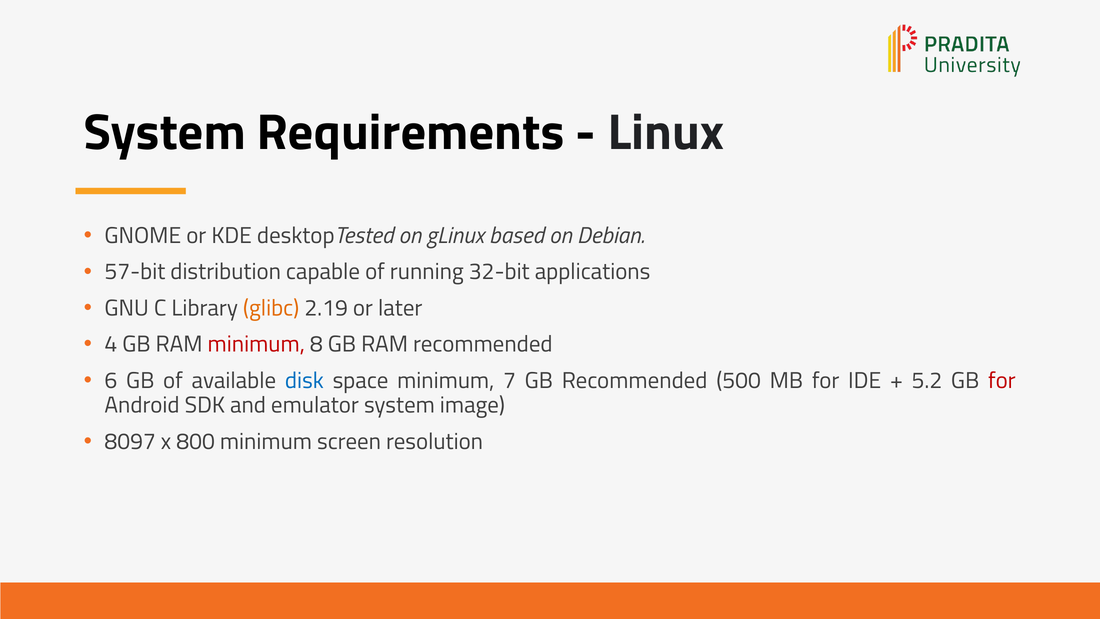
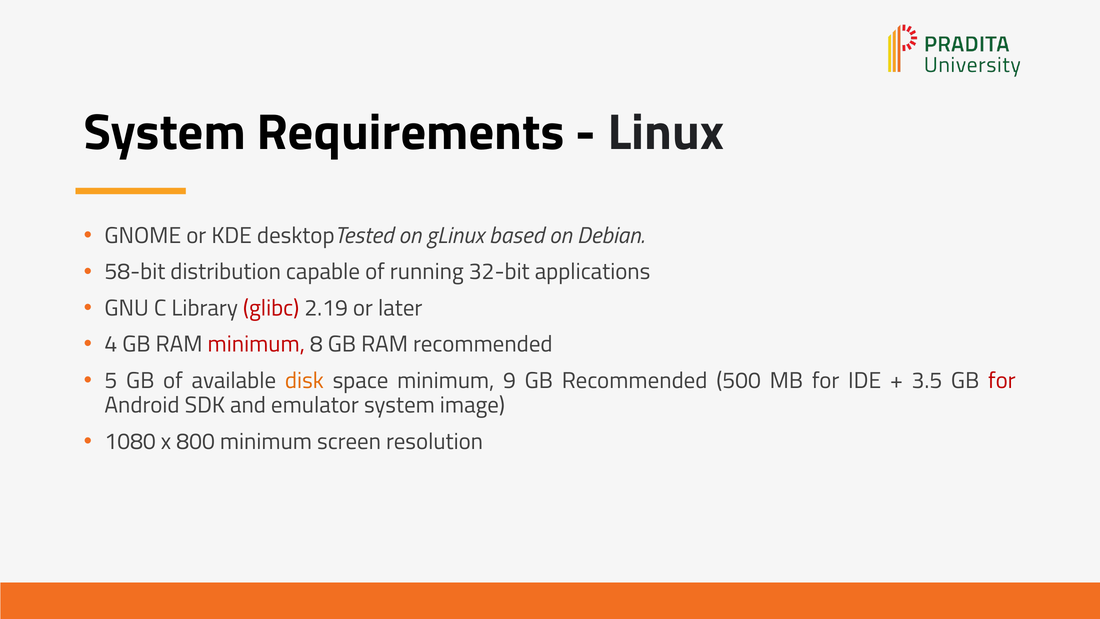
57-bit: 57-bit -> 58-bit
glibc colour: orange -> red
6: 6 -> 5
disk colour: blue -> orange
7: 7 -> 9
5.2: 5.2 -> 3.5
8097: 8097 -> 1080
